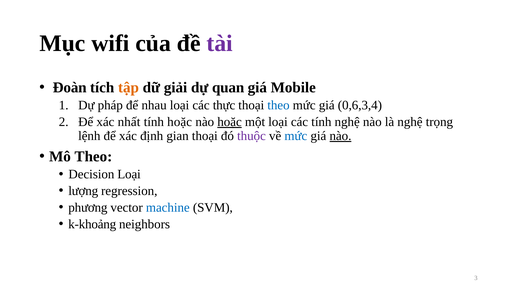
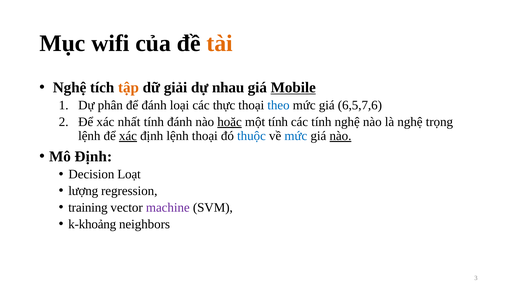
tài colour: purple -> orange
Đoàn at (70, 87): Đoàn -> Nghệ
quan: quan -> nhau
Mobile underline: none -> present
pháp: pháp -> phân
để nhau: nhau -> đánh
0,6,3,4: 0,6,3,4 -> 6,5,7,6
tính hoặc: hoặc -> đánh
một loại: loại -> tính
xác at (128, 136) underline: none -> present
định gian: gian -> lệnh
thuộc colour: purple -> blue
Mô Theo: Theo -> Định
Decision Loại: Loại -> Loạt
phương: phương -> training
machine colour: blue -> purple
